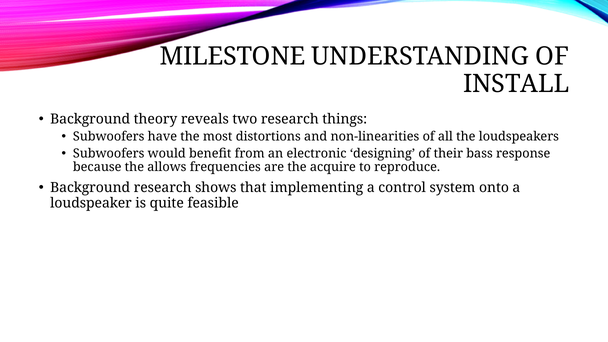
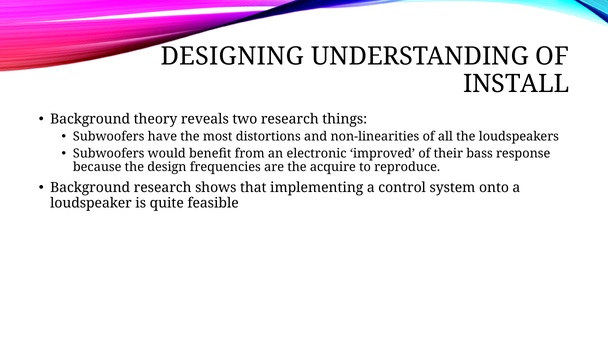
MILESTONE: MILESTONE -> DESIGNING
designing: designing -> improved
allows: allows -> design
